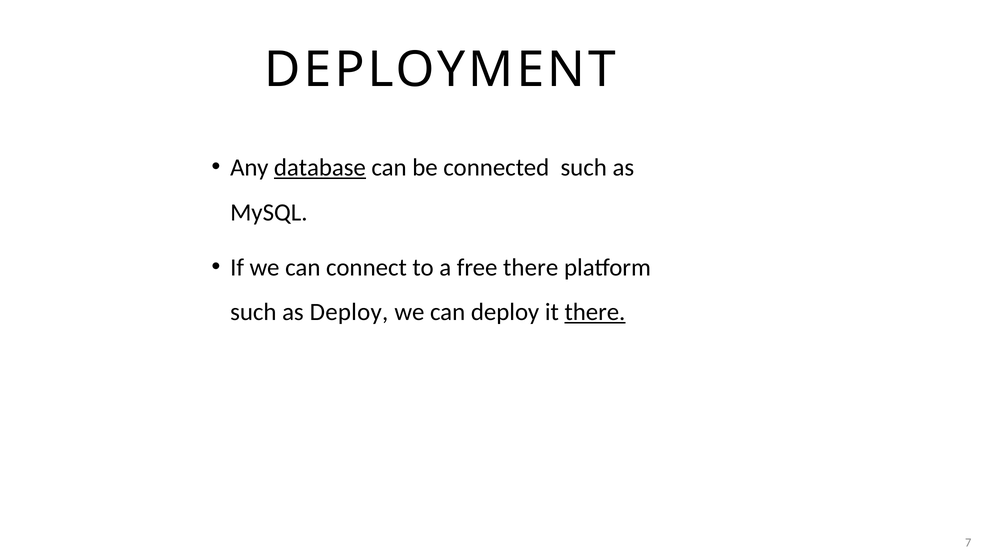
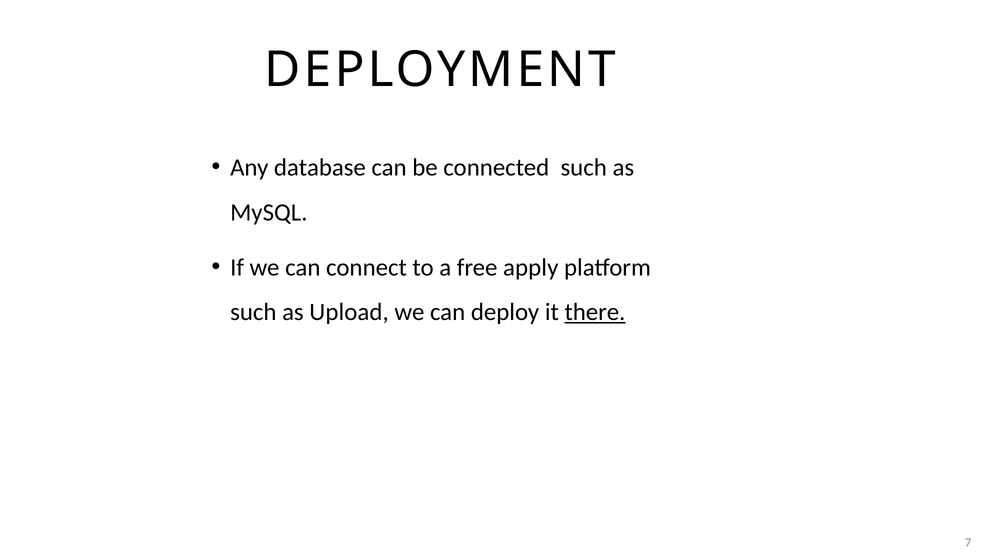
database underline: present -> none
free there: there -> apply
as Deploy: Deploy -> Upload
